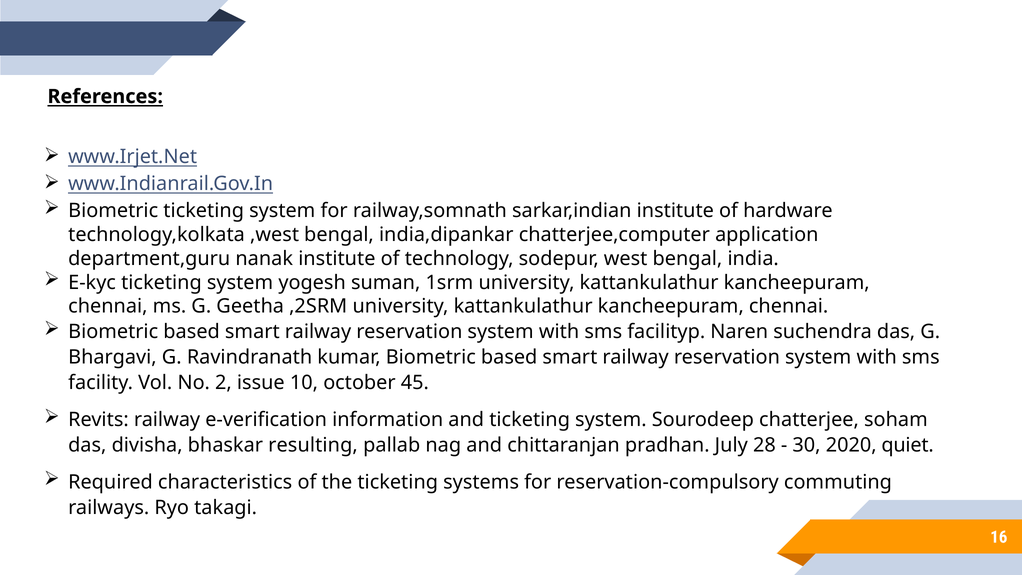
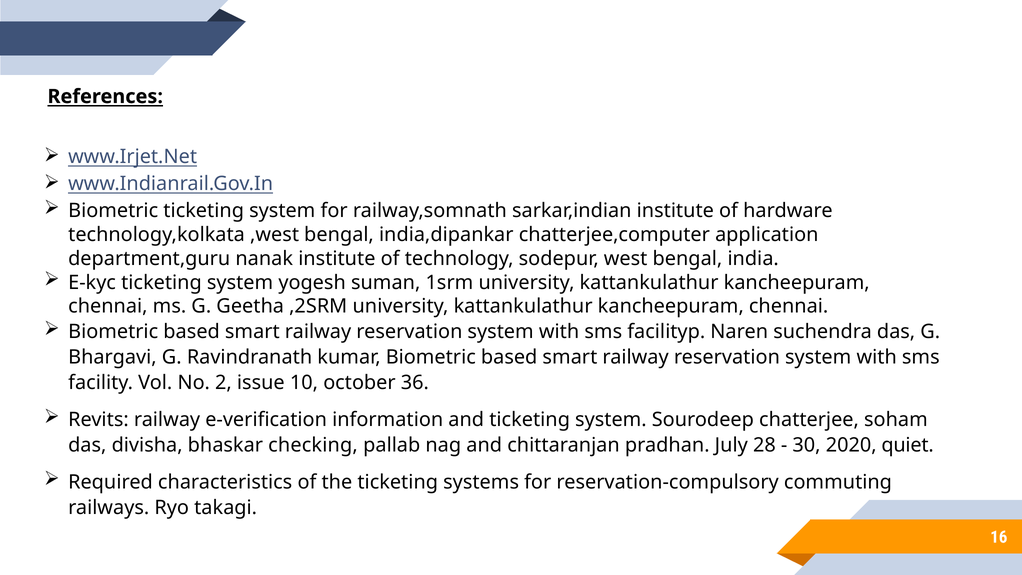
45: 45 -> 36
resulting: resulting -> checking
